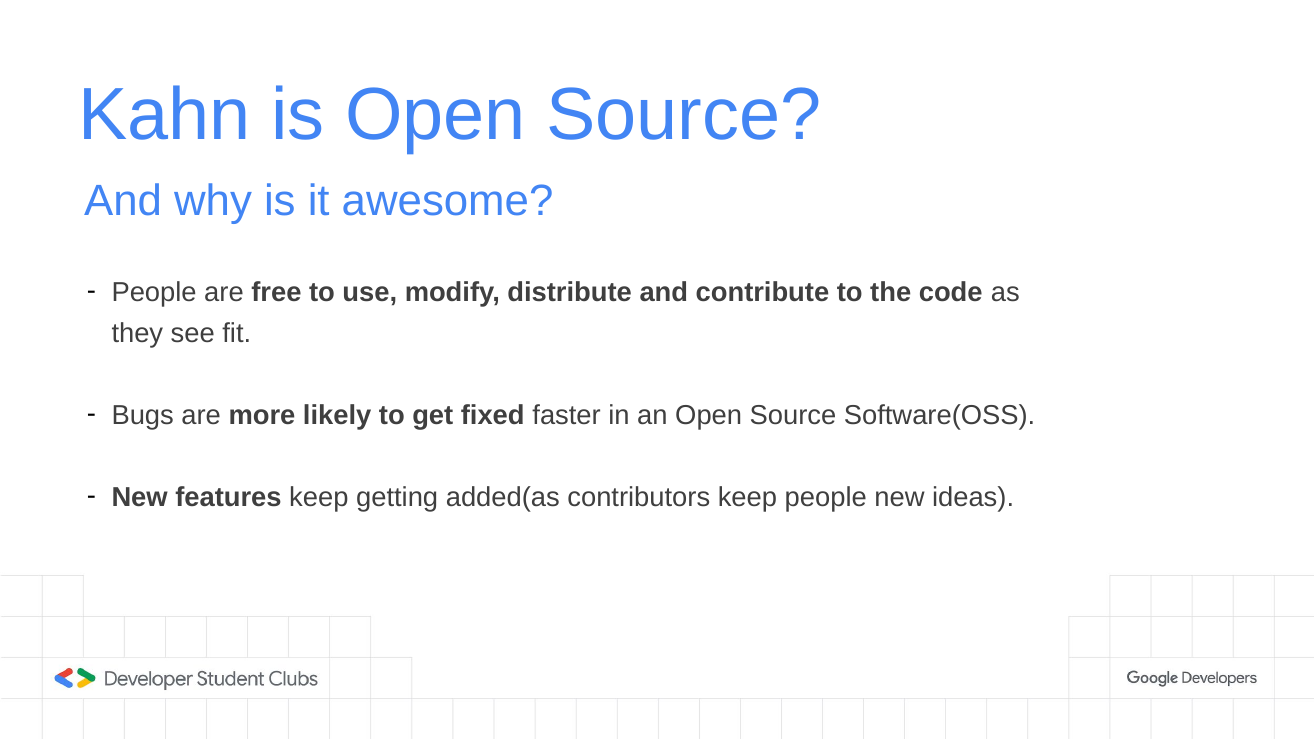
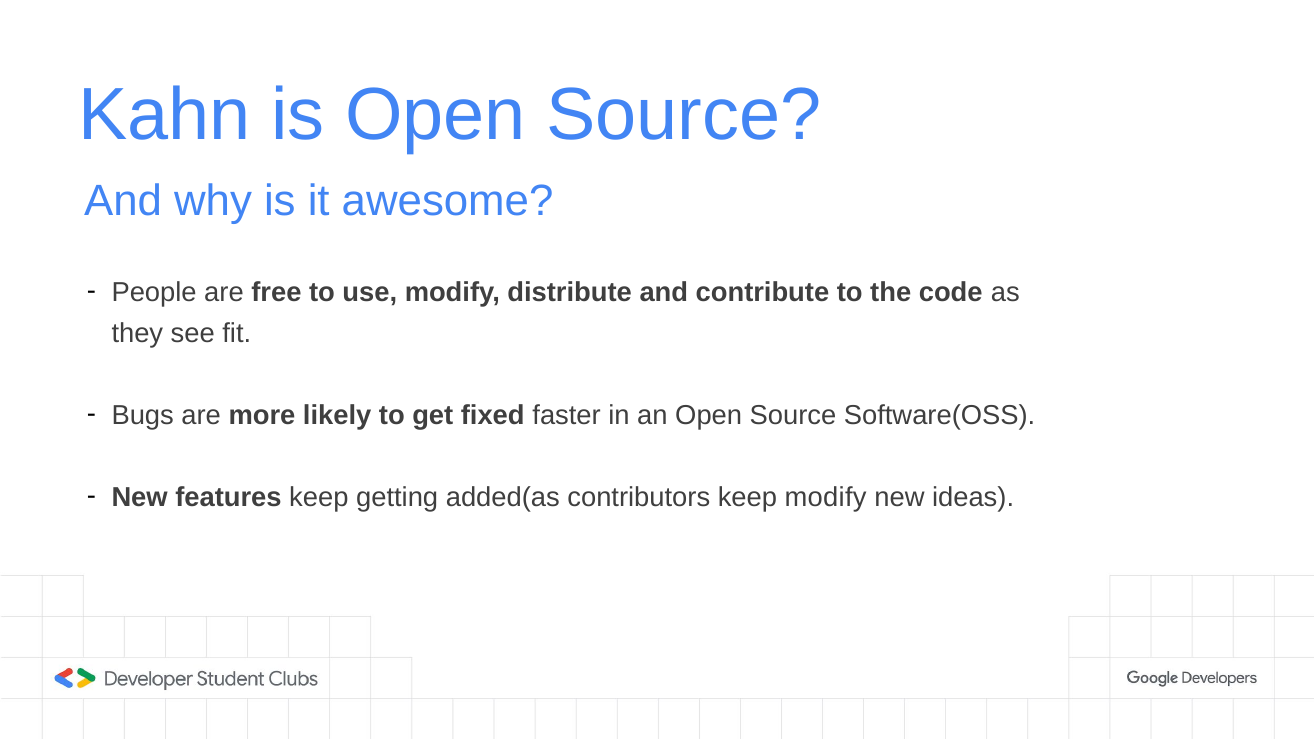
keep people: people -> modify
